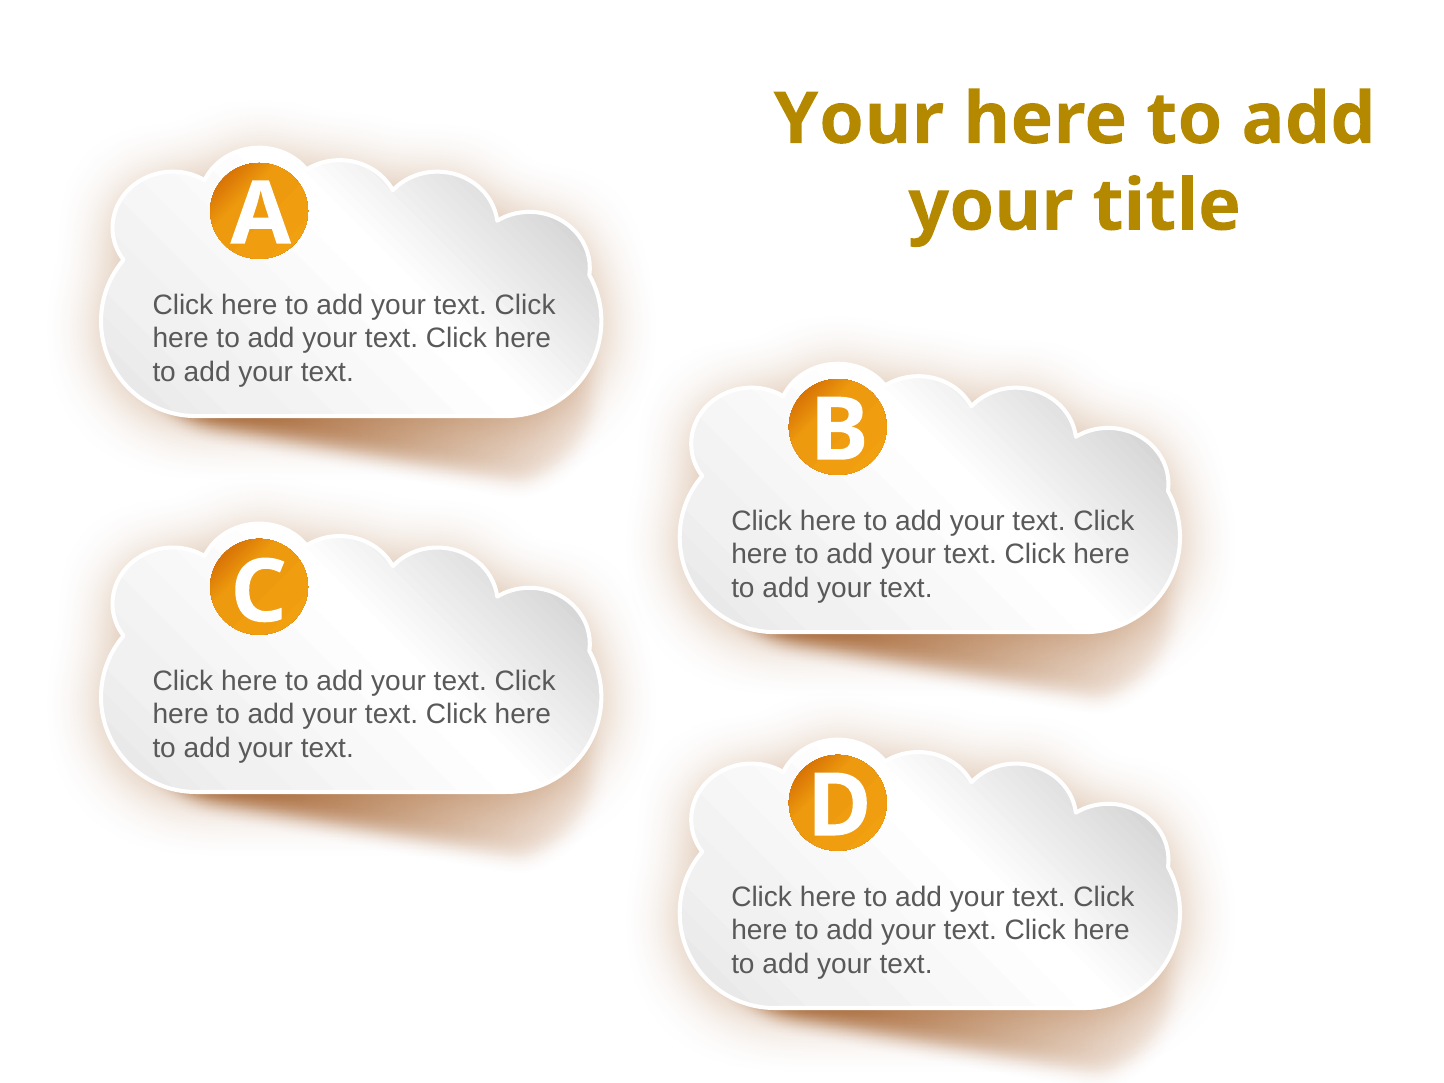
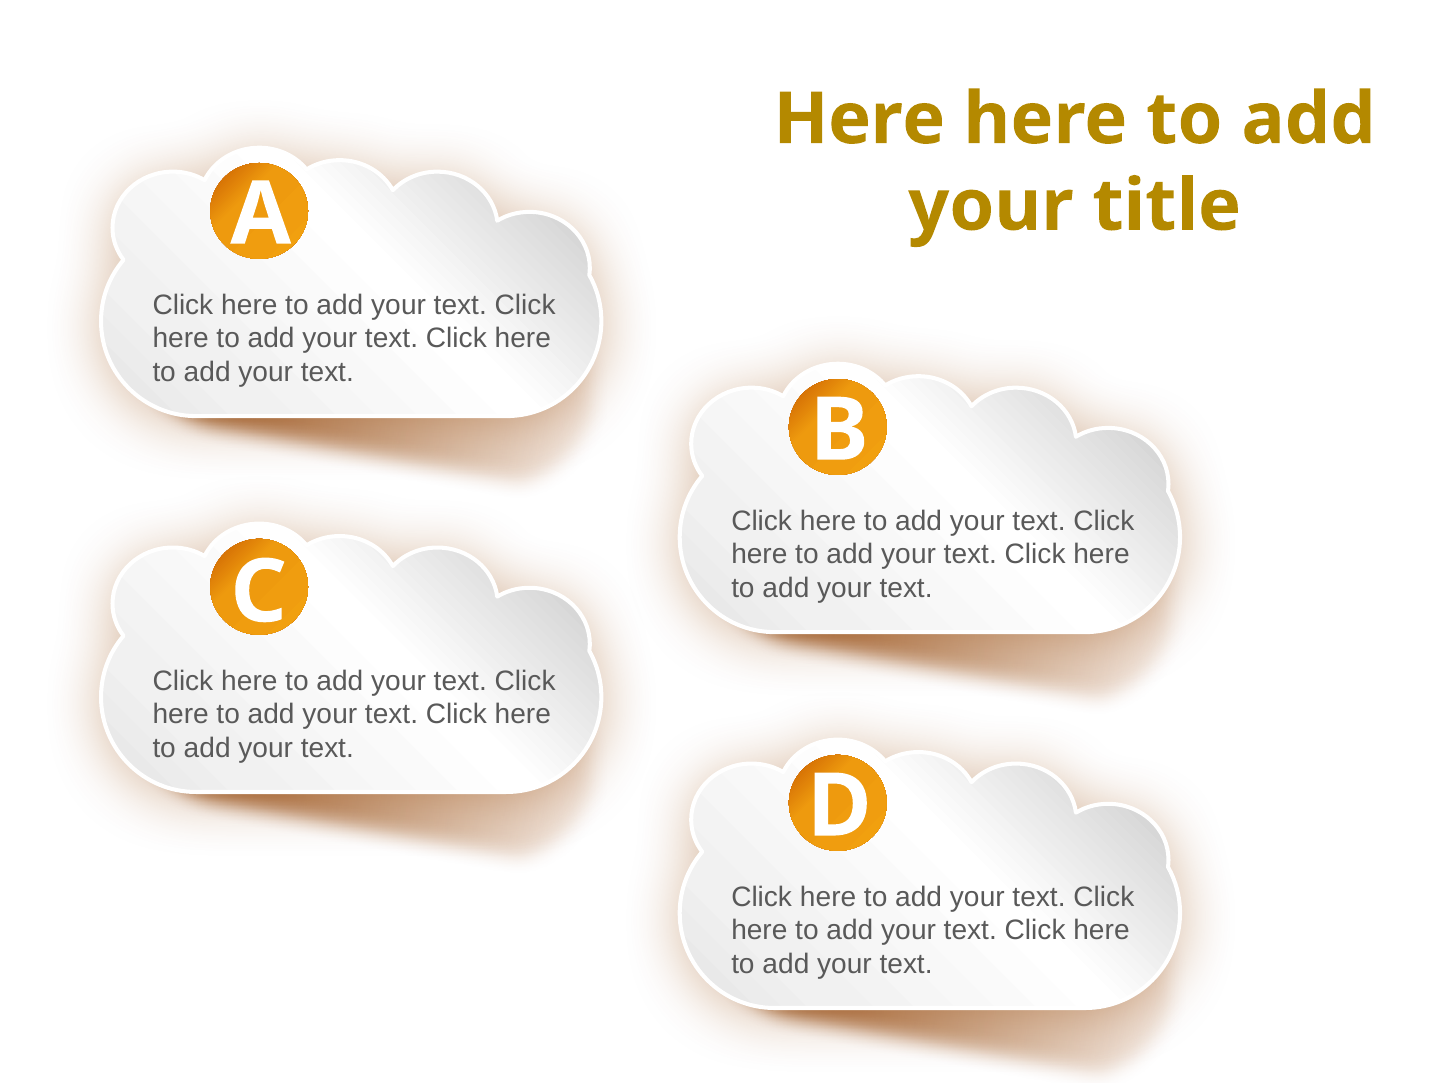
Your at (859, 119): Your -> Here
